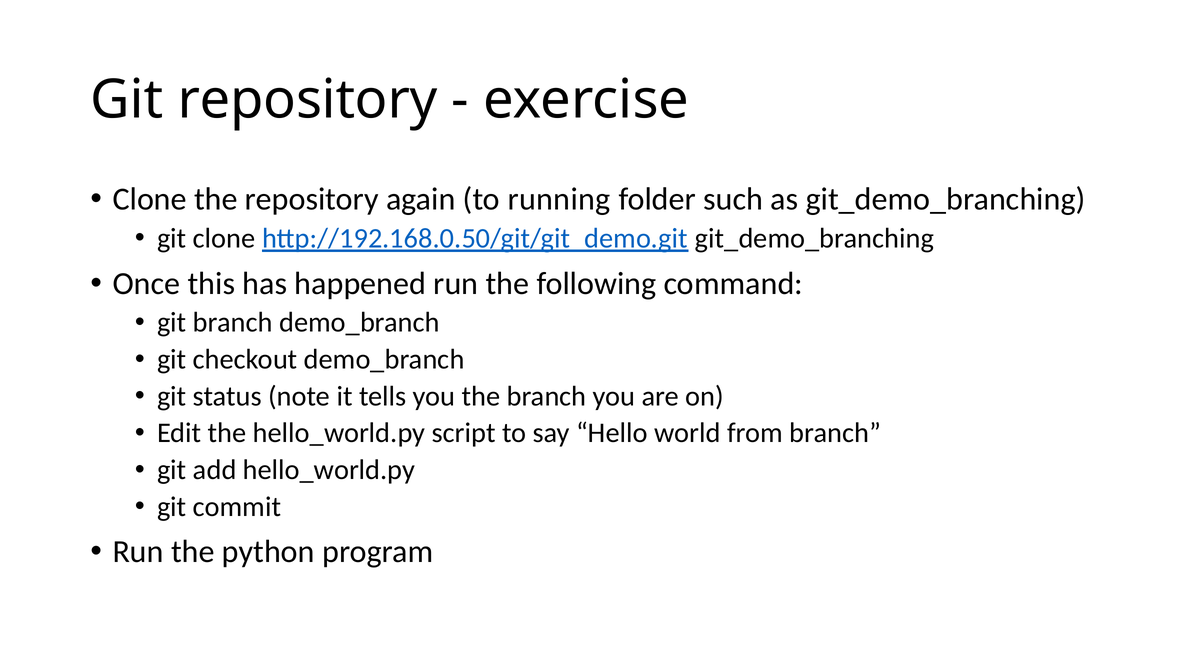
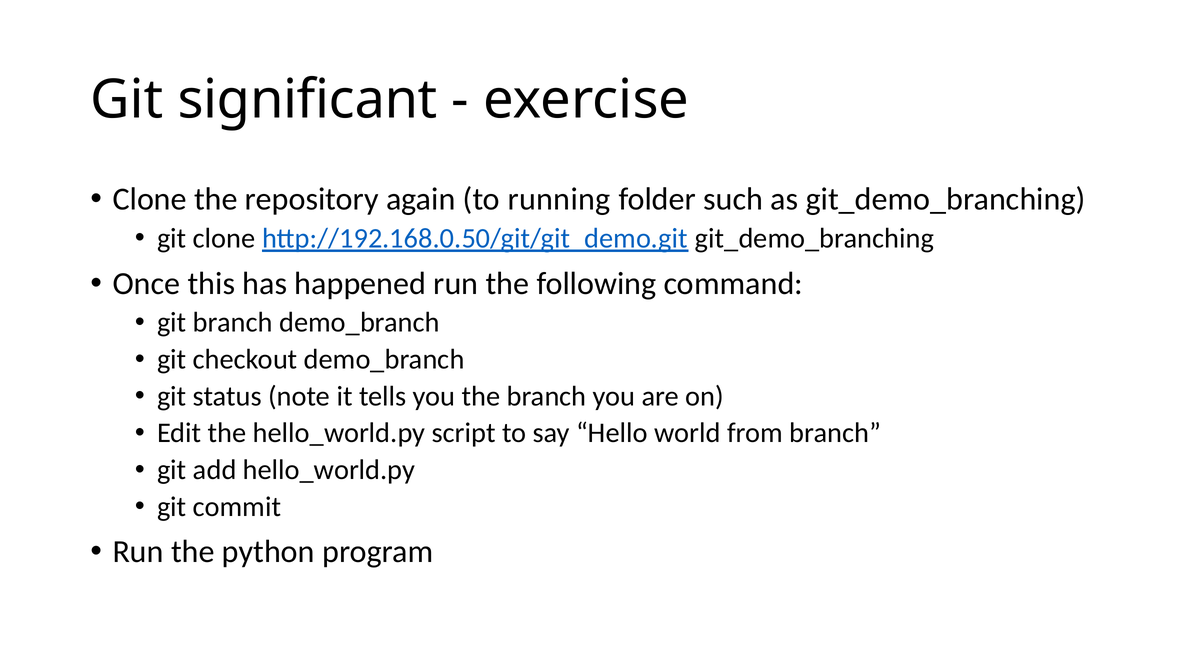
Git repository: repository -> significant
